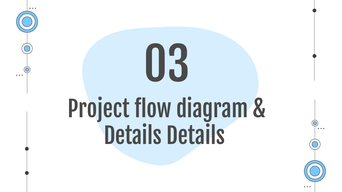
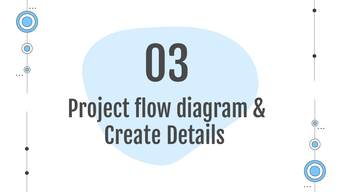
Details at (133, 137): Details -> Create
